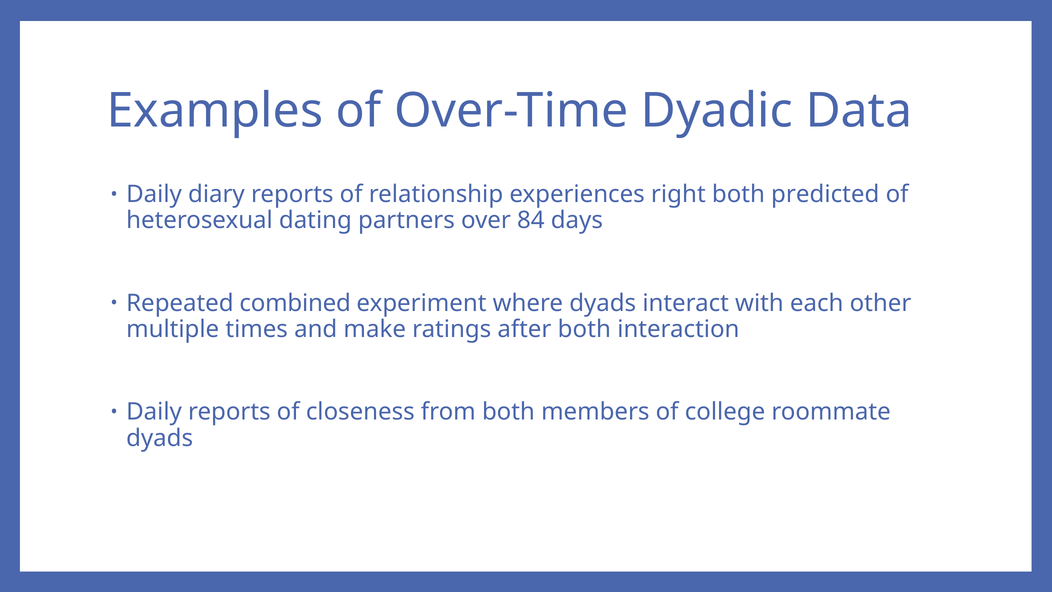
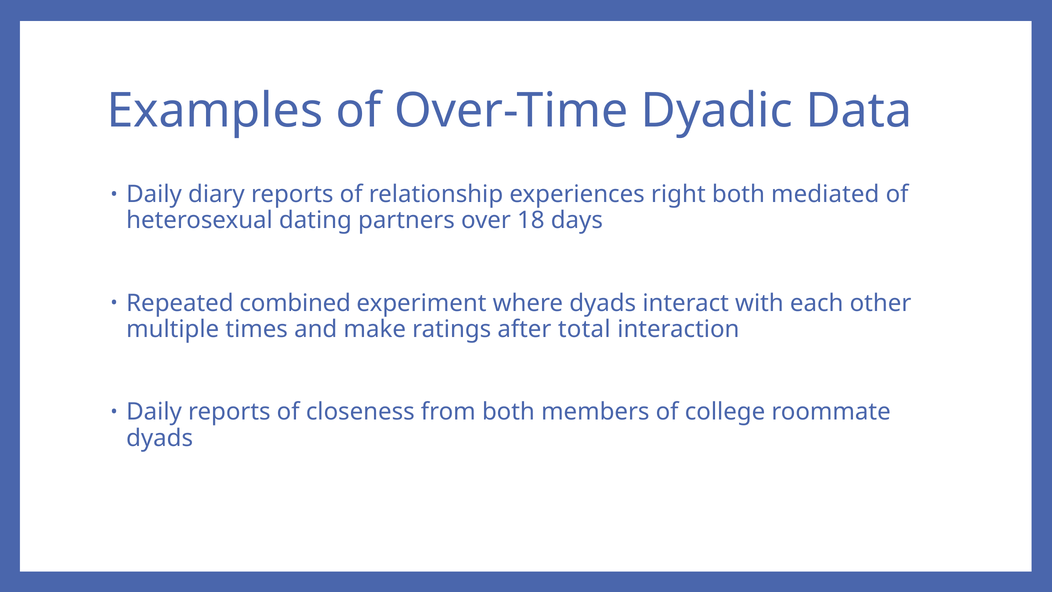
predicted: predicted -> mediated
84: 84 -> 18
after both: both -> total
